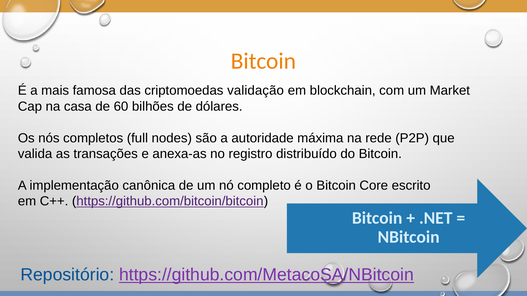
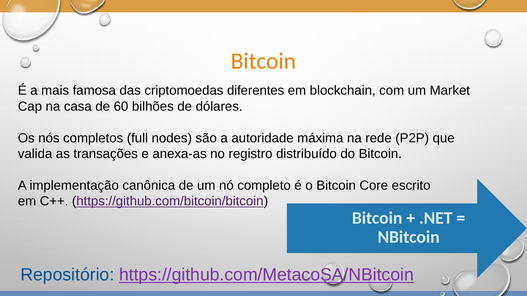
validação: validação -> diferentes
